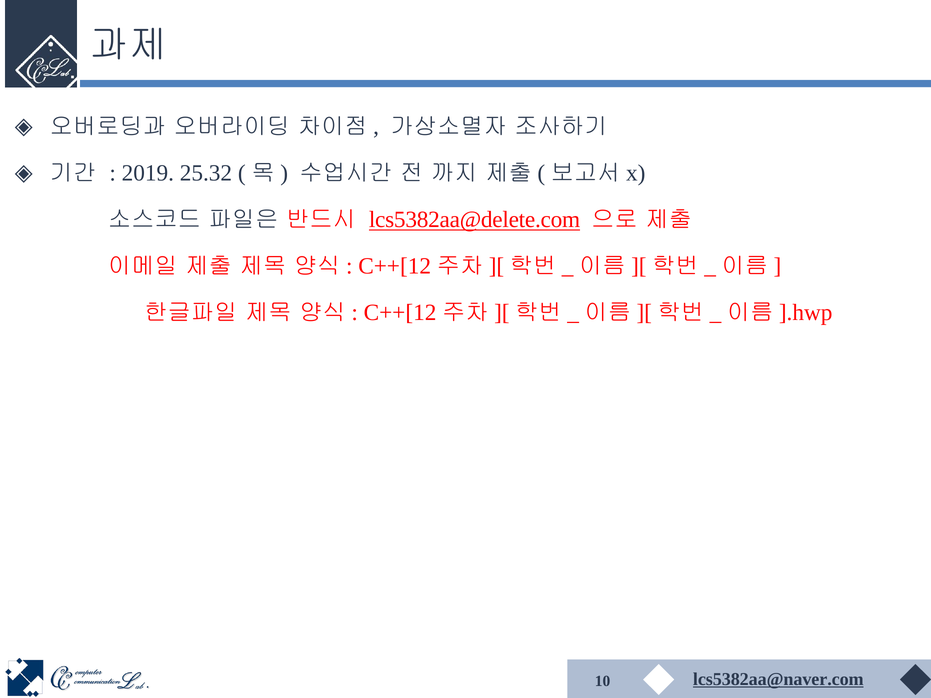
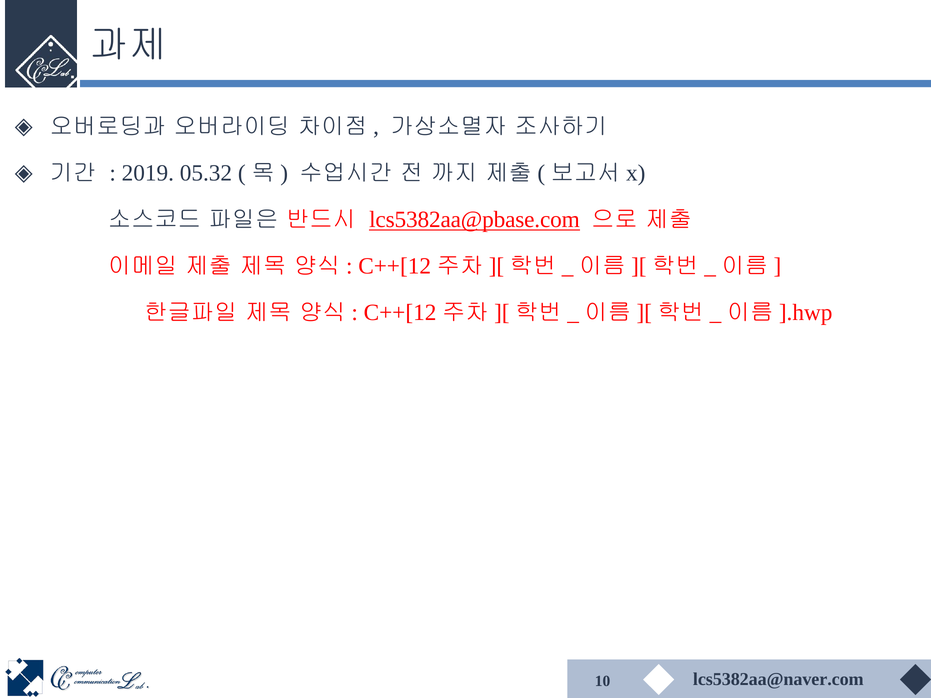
25.32: 25.32 -> 05.32
lcs5382aa@delete.com: lcs5382aa@delete.com -> lcs5382aa@pbase.com
lcs5382aa@naver.com underline: present -> none
